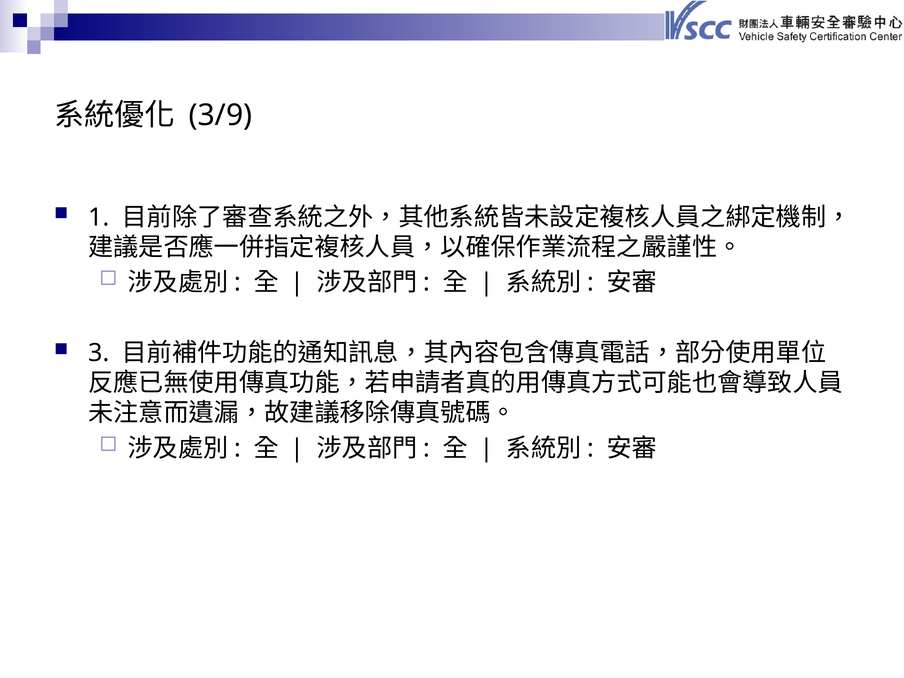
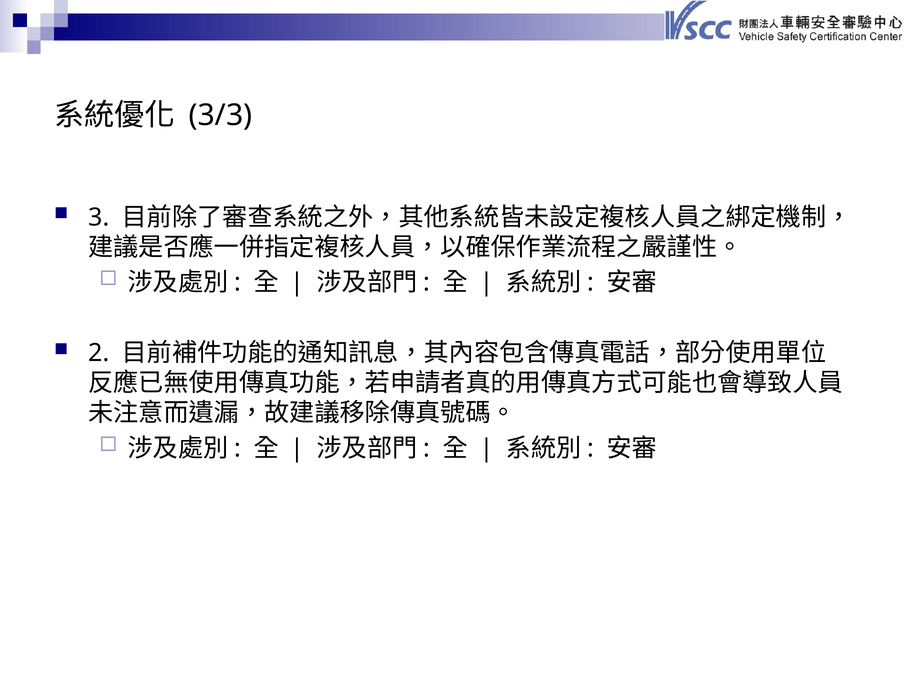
3/9: 3/9 -> 3/3
1: 1 -> 3
3: 3 -> 2
